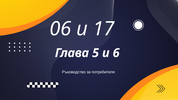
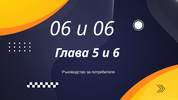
и 17: 17 -> 06
